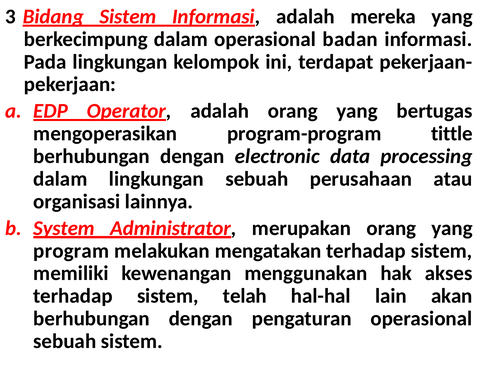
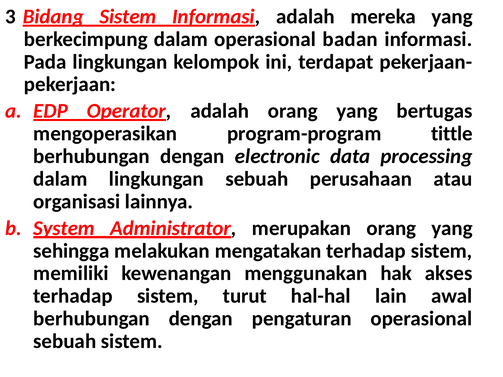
program: program -> sehingga
telah: telah -> turut
akan: akan -> awal
